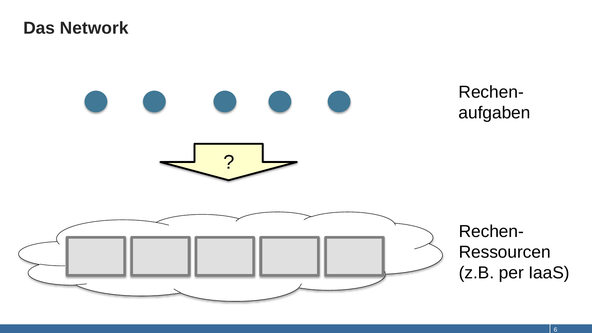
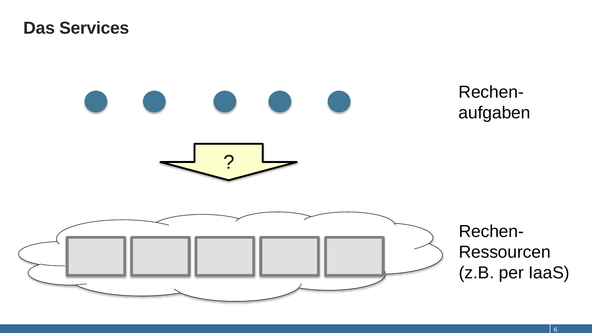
Network: Network -> Services
